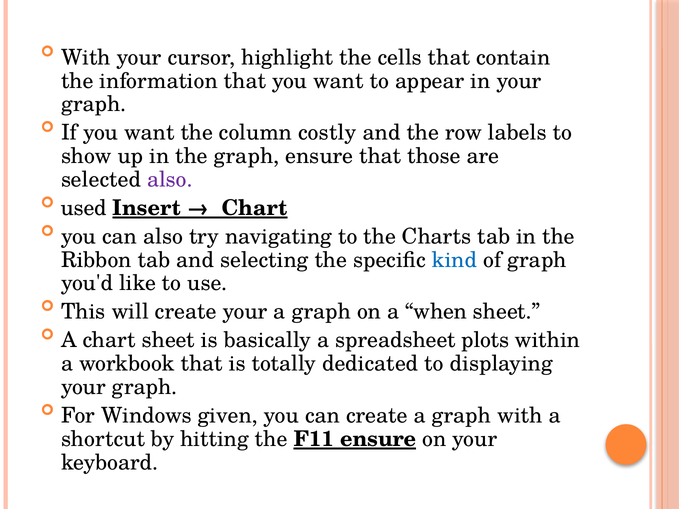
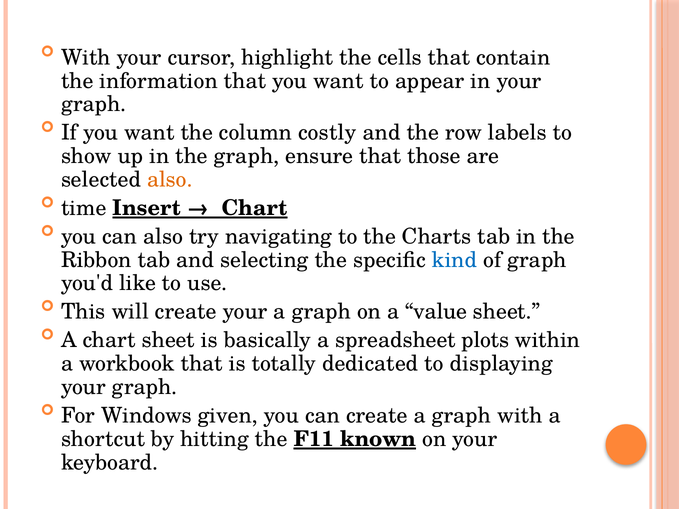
also at (170, 180) colour: purple -> orange
used: used -> time
when: when -> value
F11 ensure: ensure -> known
